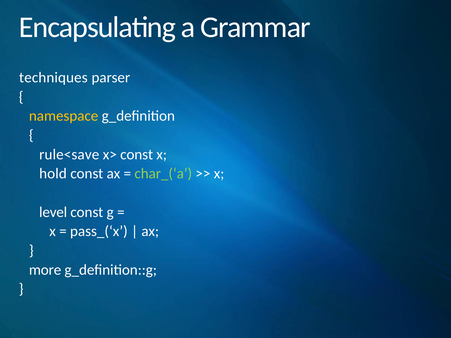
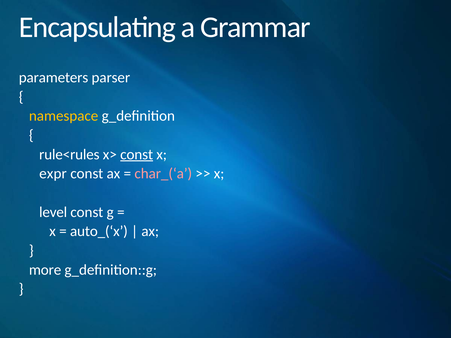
techniques: techniques -> parameters
rule<save: rule<save -> rule<rules
const at (137, 155) underline: none -> present
hold: hold -> expr
char_(‘a colour: light green -> pink
pass_(‘x: pass_(‘x -> auto_(‘x
